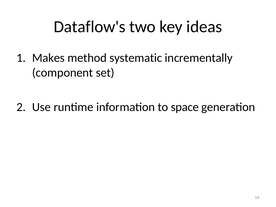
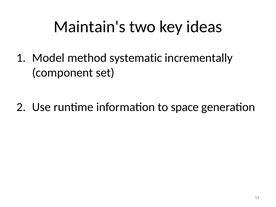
Dataflow's: Dataflow's -> Maintain's
Makes: Makes -> Model
